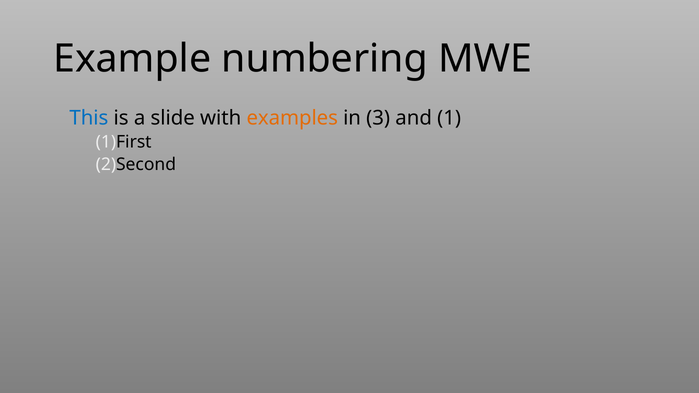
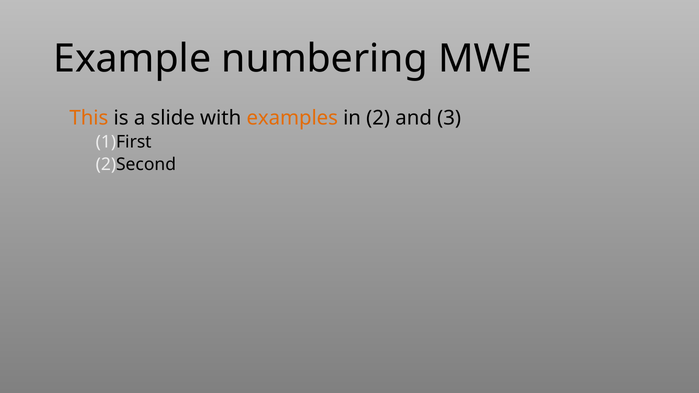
This colour: blue -> orange
3: 3 -> 2
1: 1 -> 3
